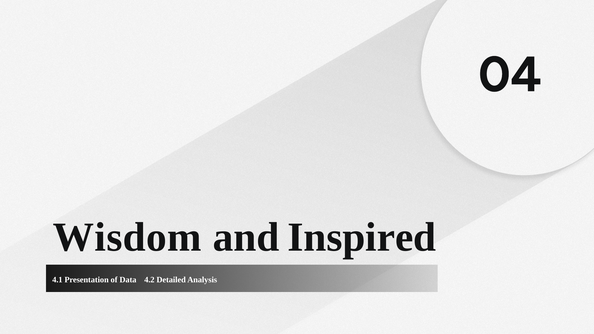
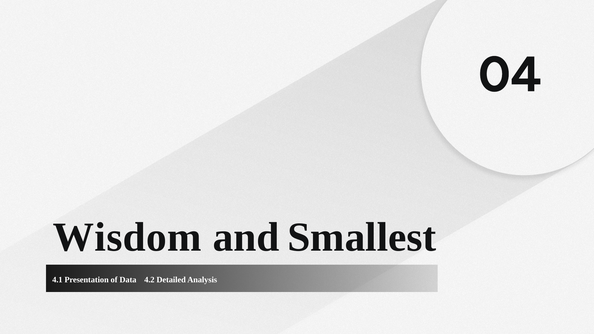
Inspired: Inspired -> Smallest
